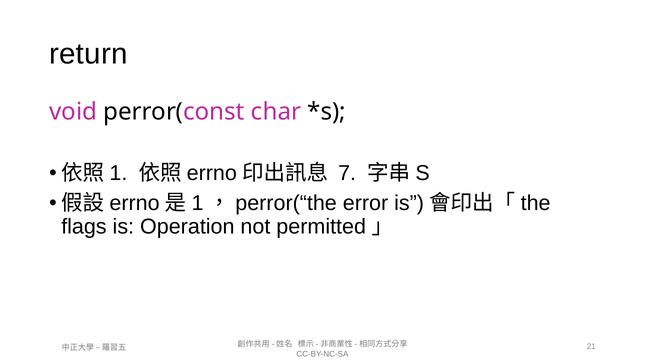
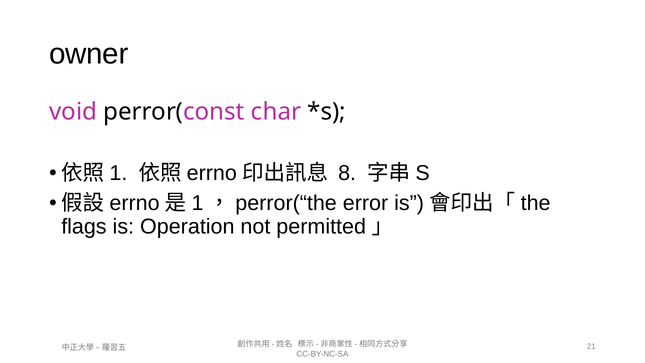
return: return -> owner
7: 7 -> 8
